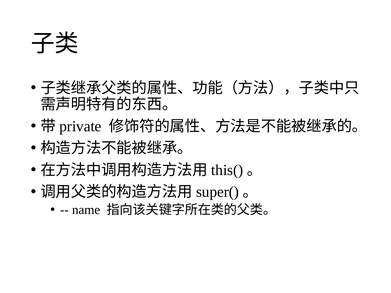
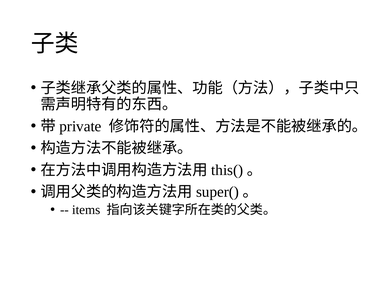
name: name -> items
